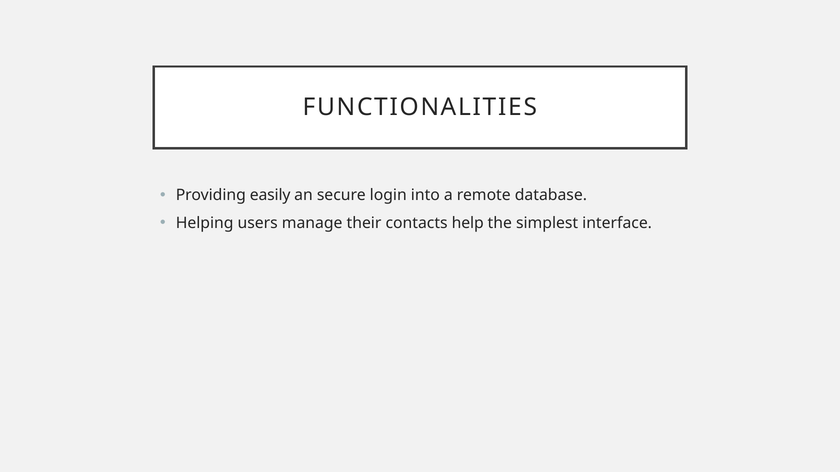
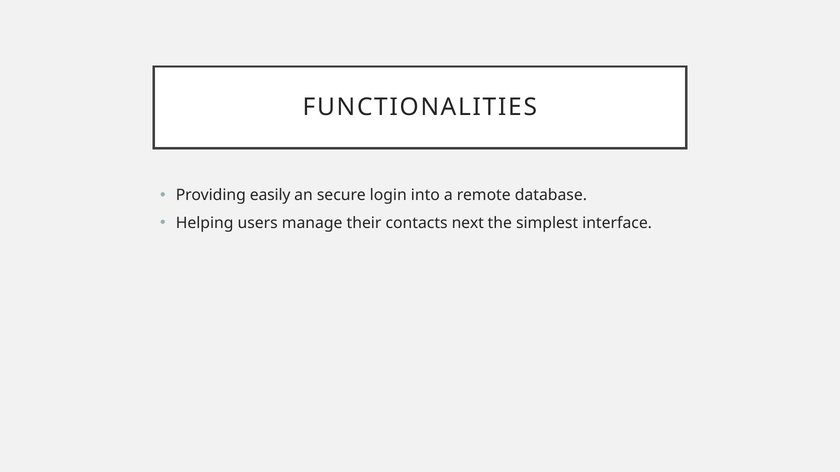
help: help -> next
